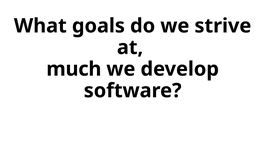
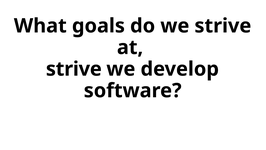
much at (74, 69): much -> strive
